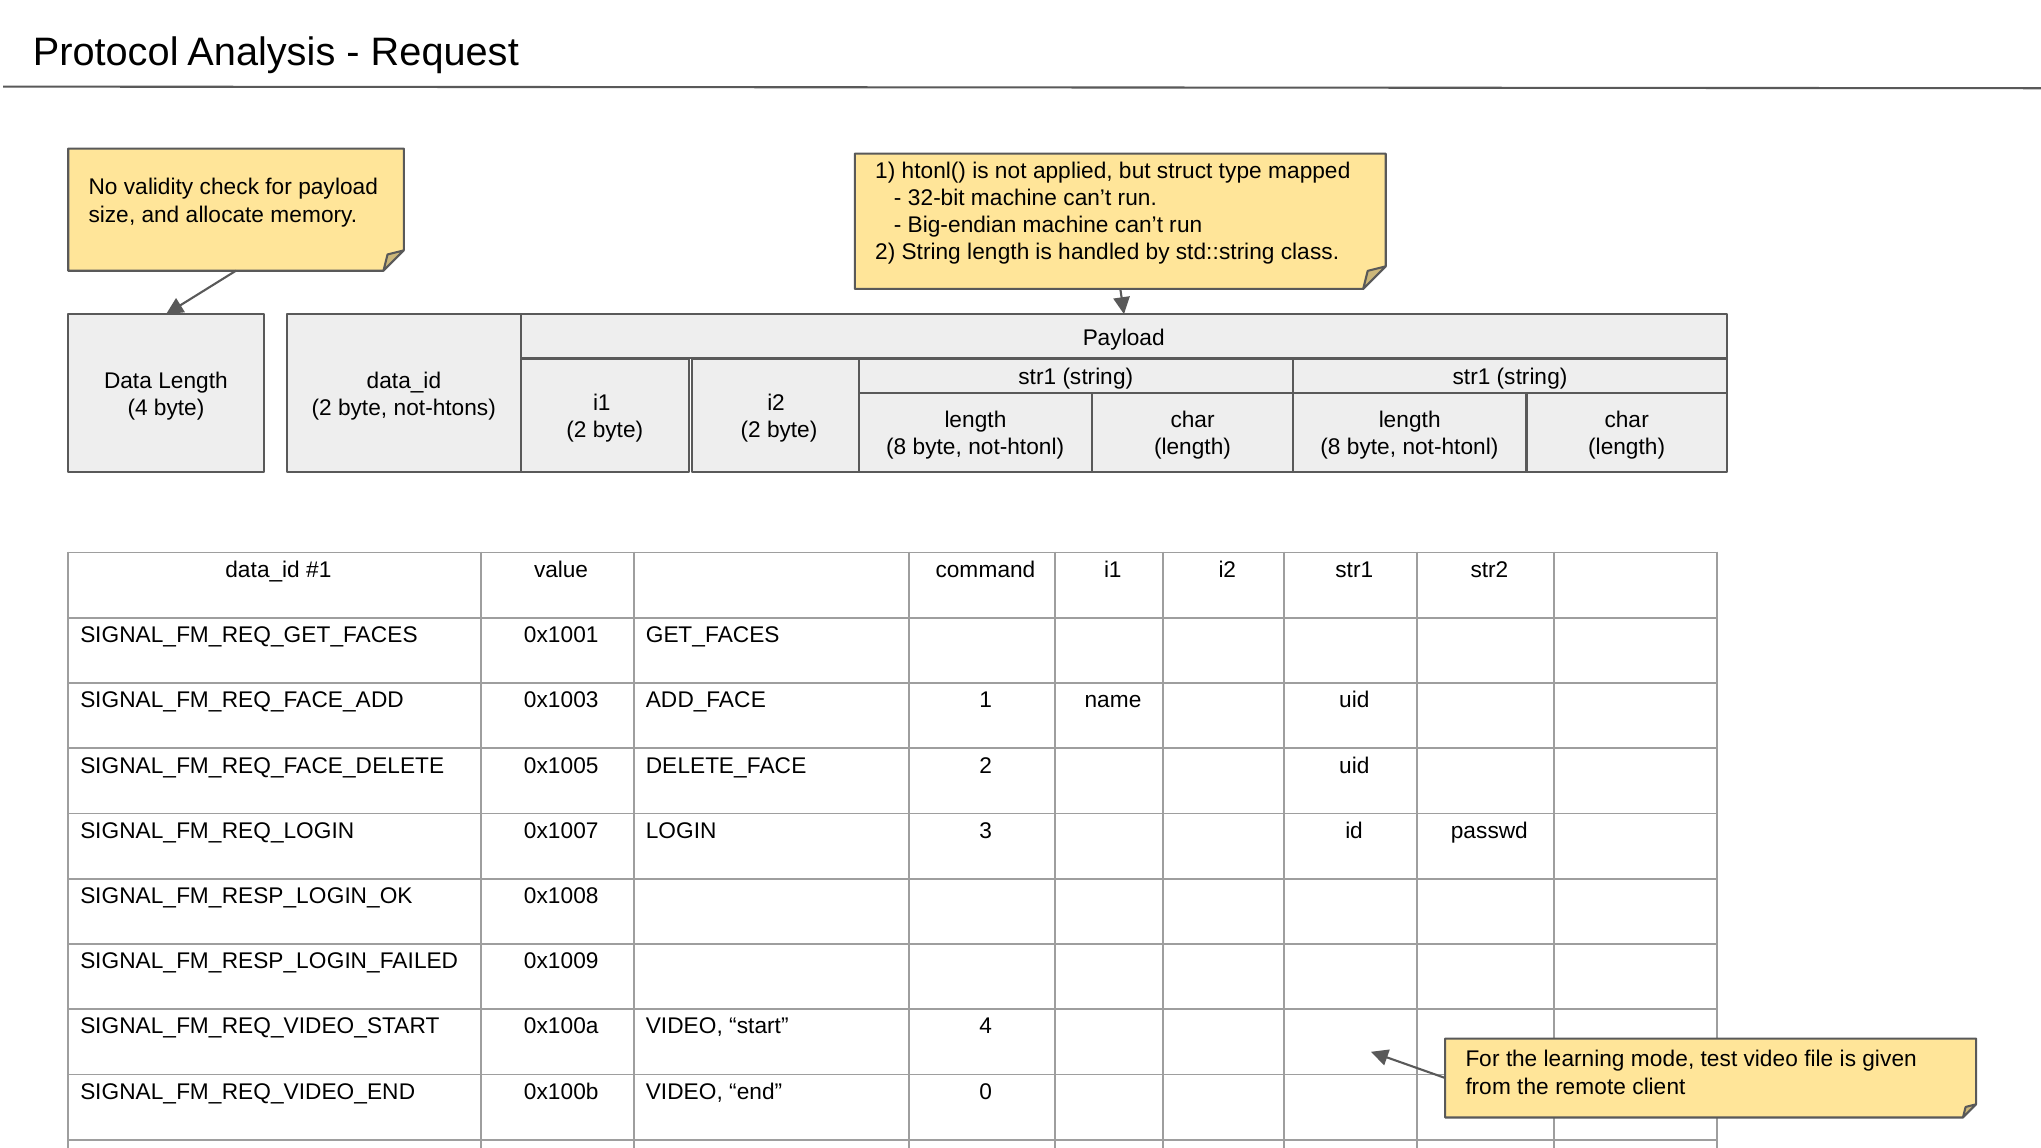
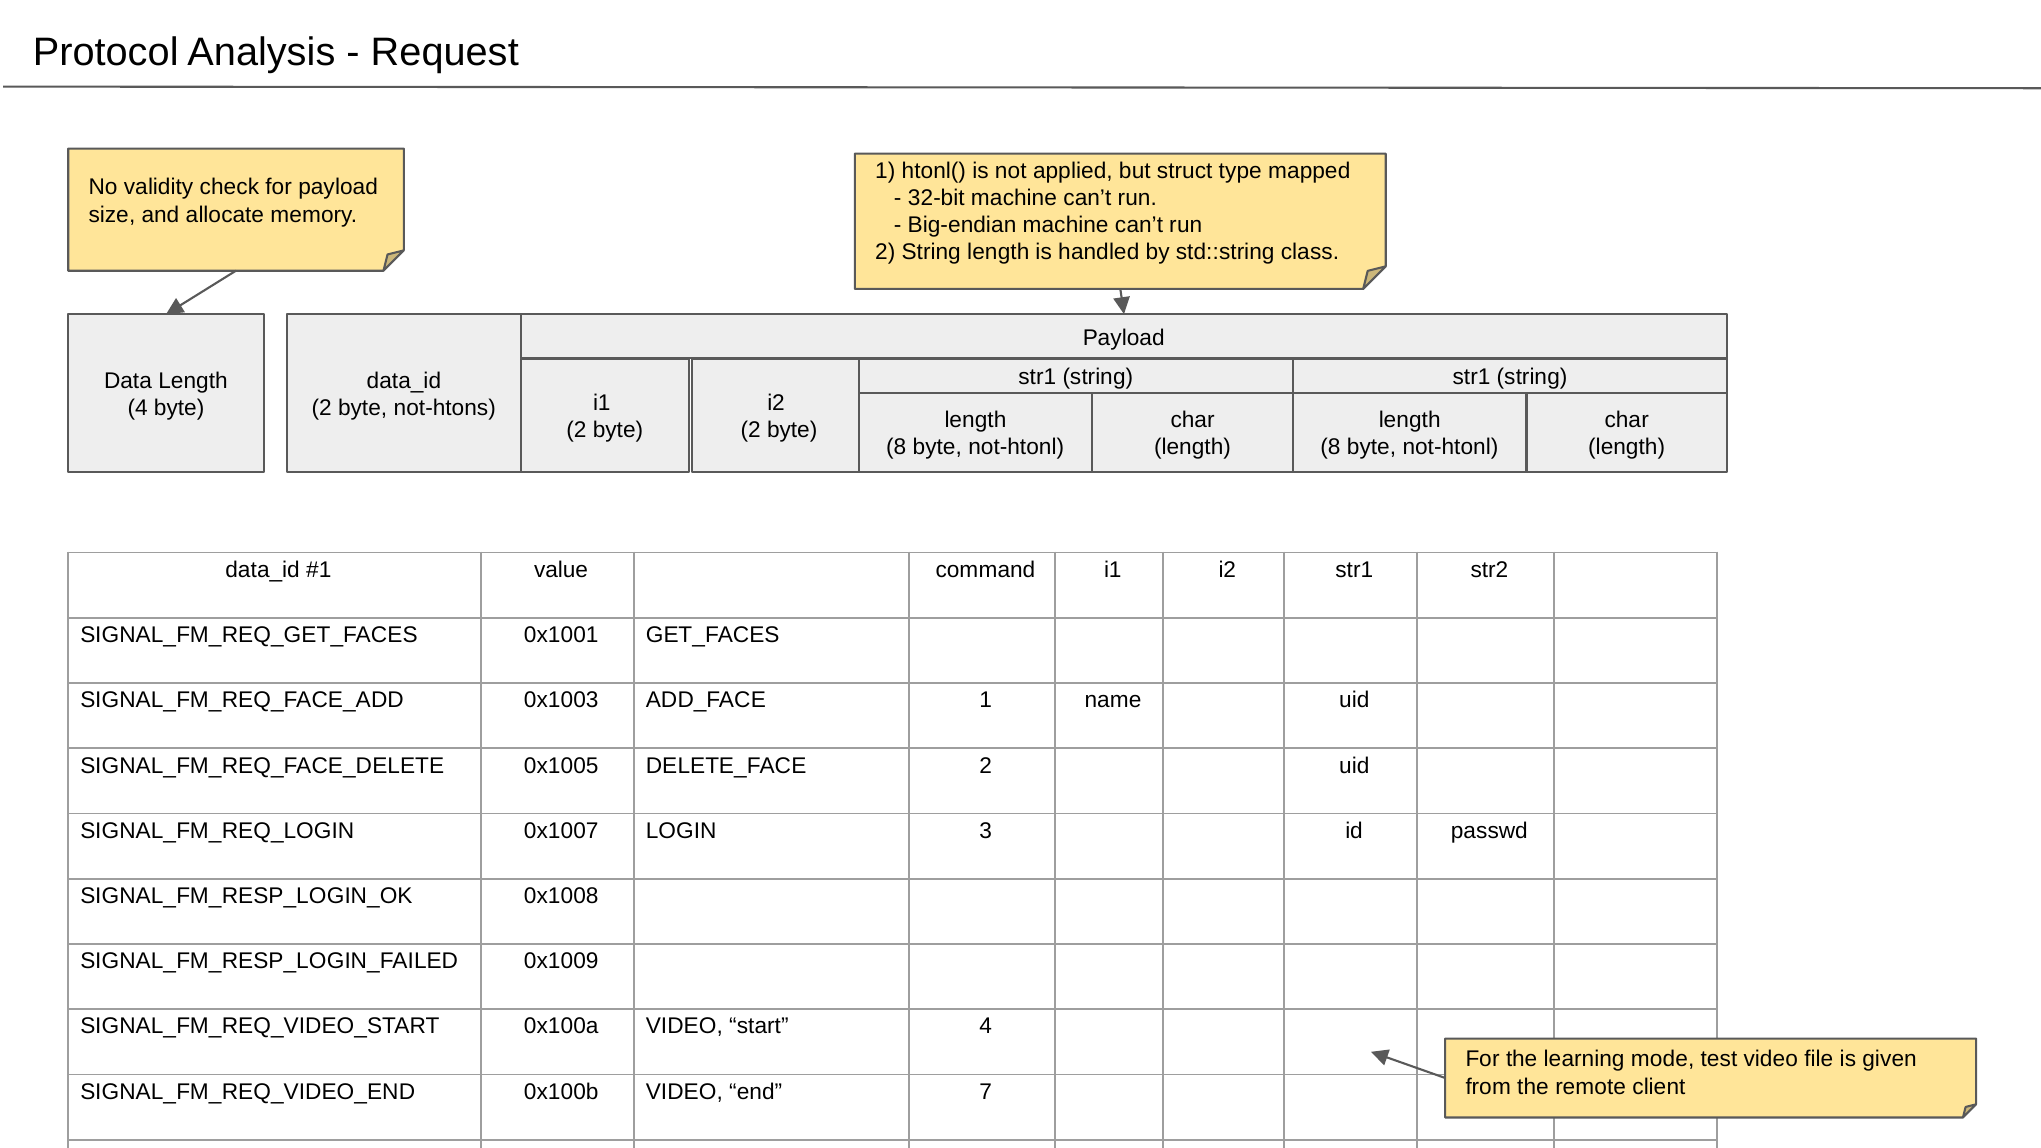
end 0: 0 -> 7
